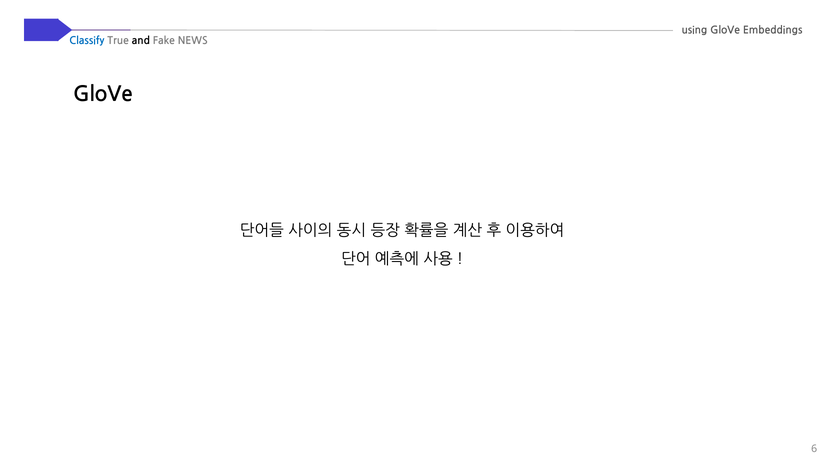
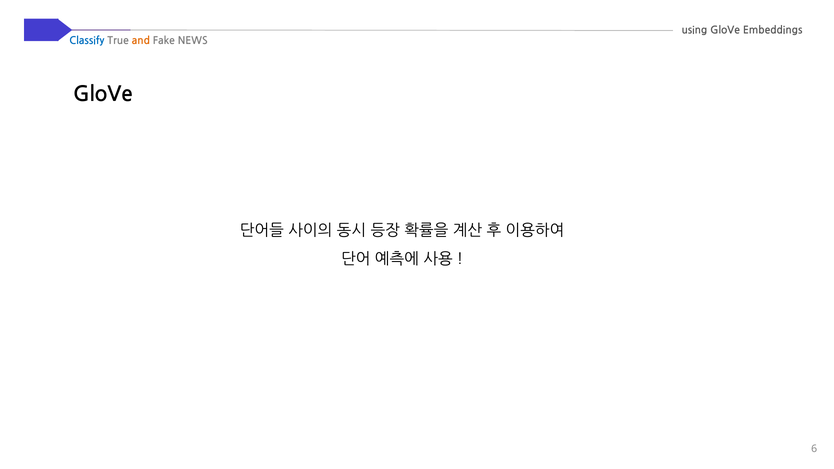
and colour: black -> orange
